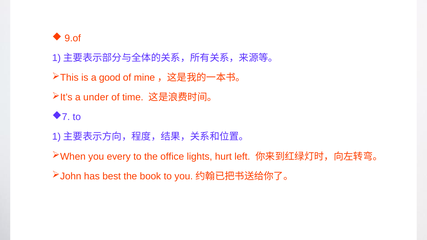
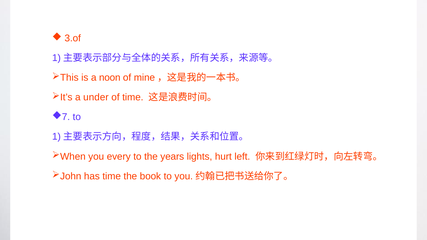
9.of: 9.of -> 3.of
good: good -> noon
office: office -> years
has best: best -> time
